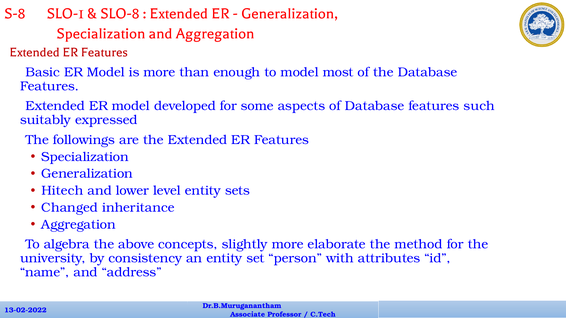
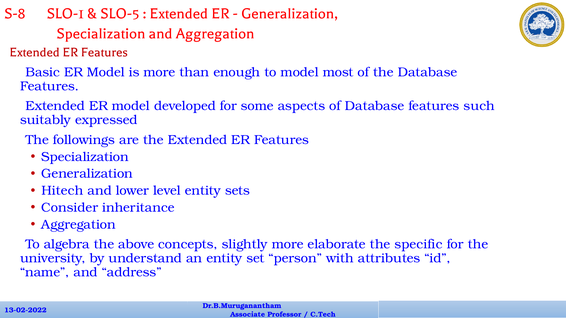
SLO-8: SLO-8 -> SLO-5
Changed: Changed -> Consider
method: method -> specific
consistency: consistency -> understand
